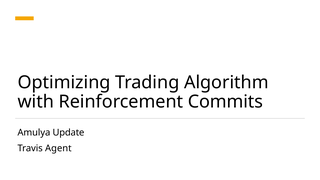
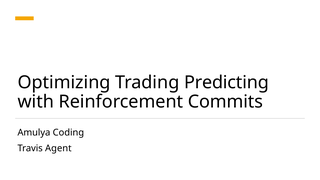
Algorithm: Algorithm -> Predicting
Update: Update -> Coding
